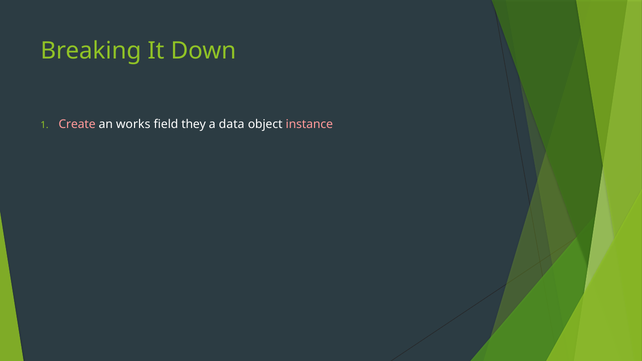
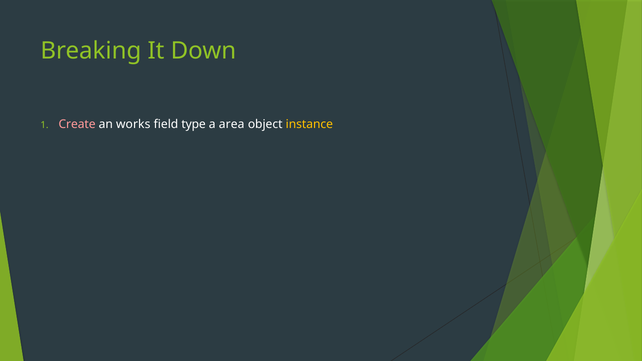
they: they -> type
data: data -> area
instance colour: pink -> yellow
